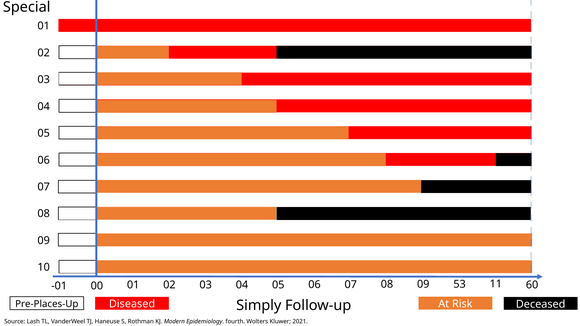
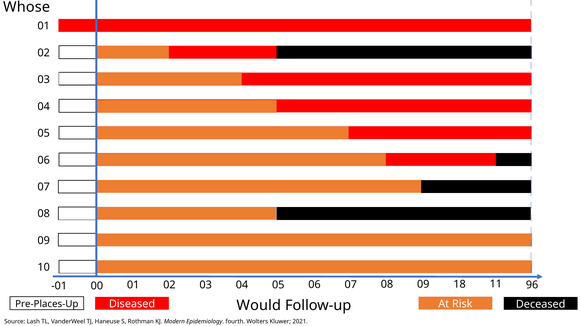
Special: Special -> Whose
53: 53 -> 18
60: 60 -> 96
Simply: Simply -> Would
